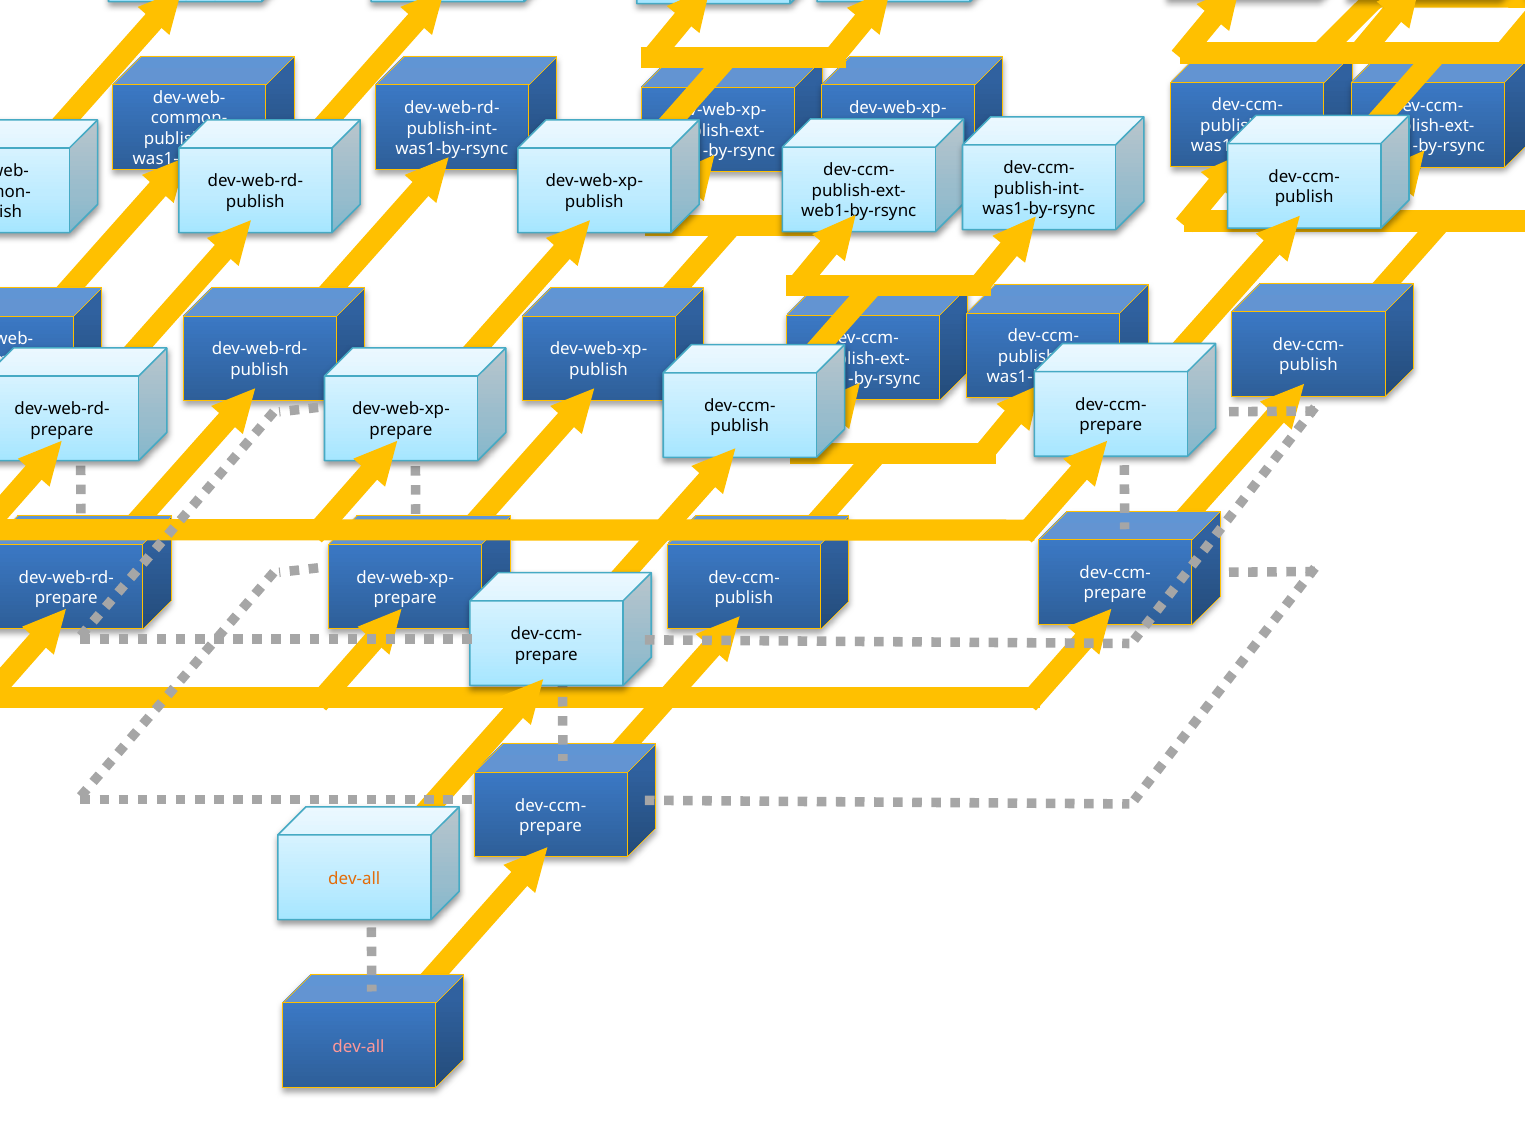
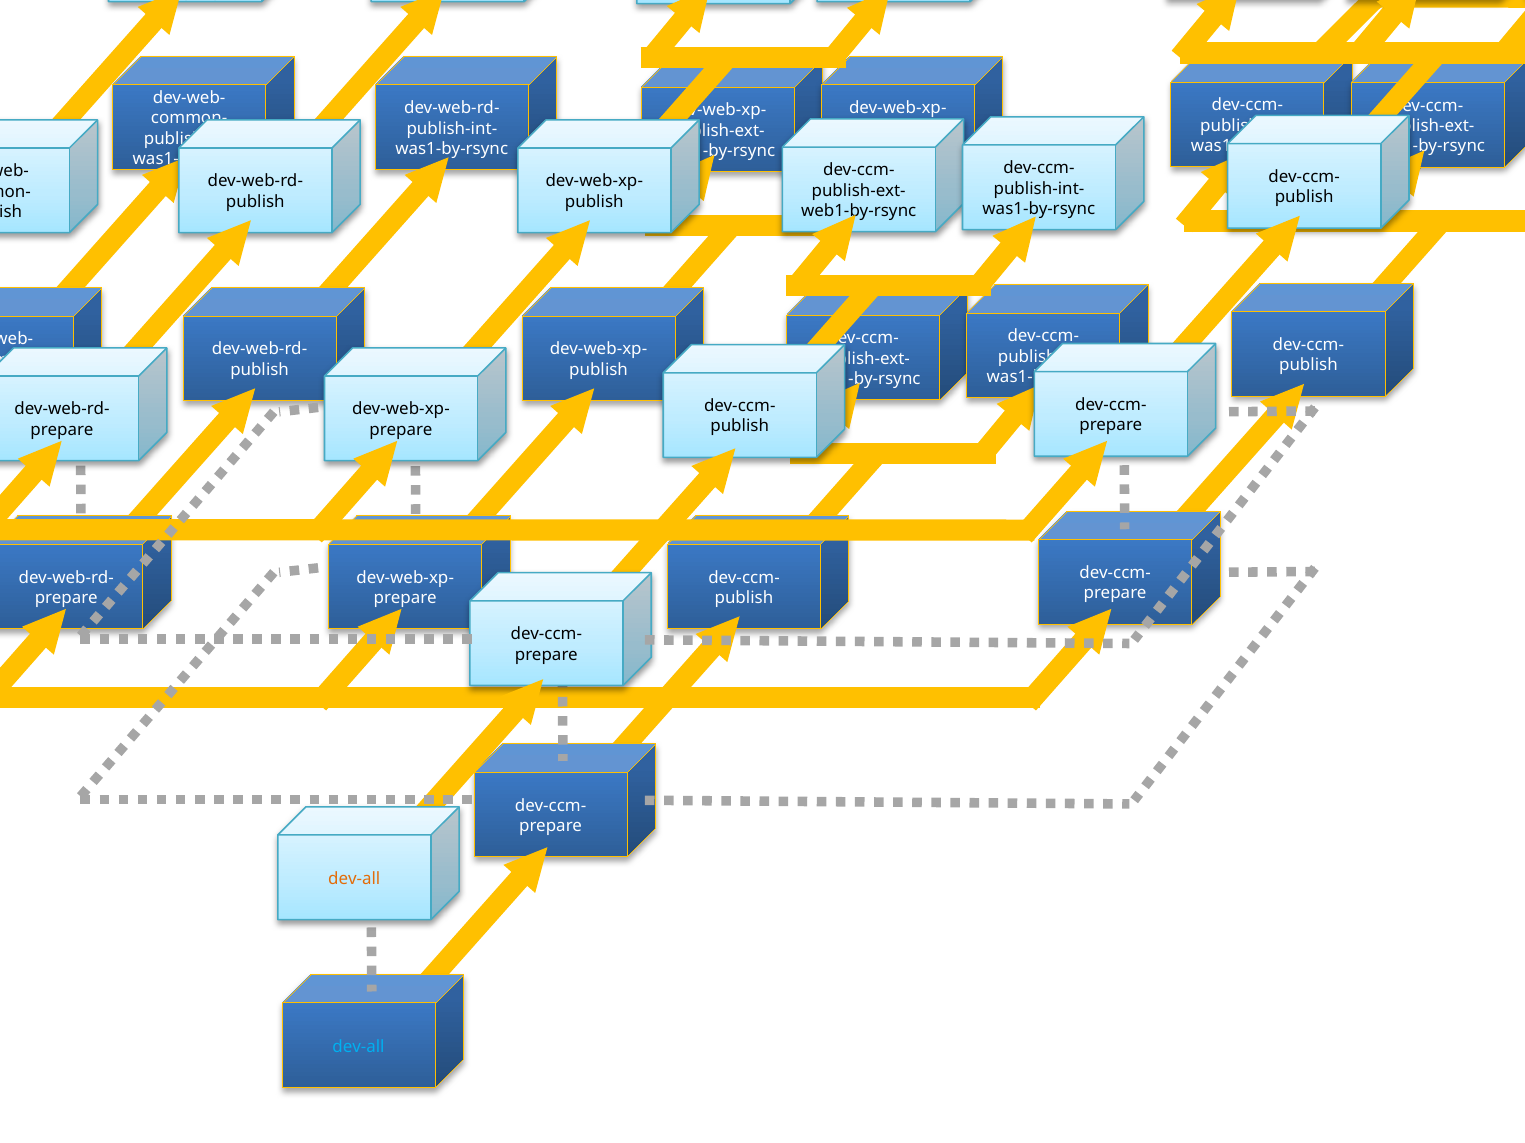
dev-all at (359, 1047) colour: pink -> light blue
